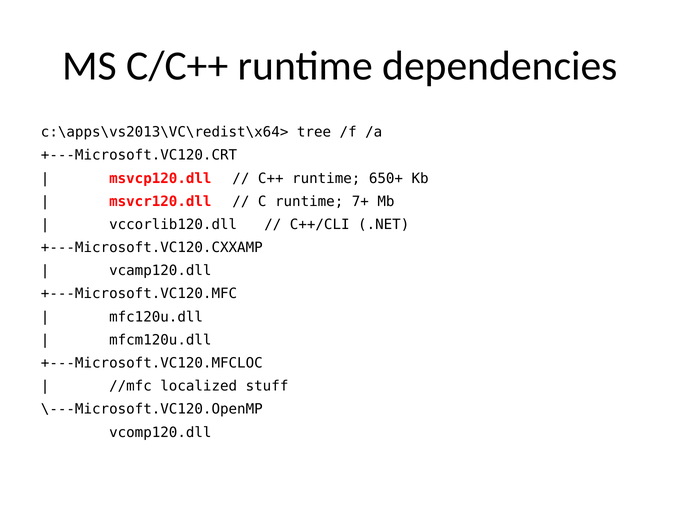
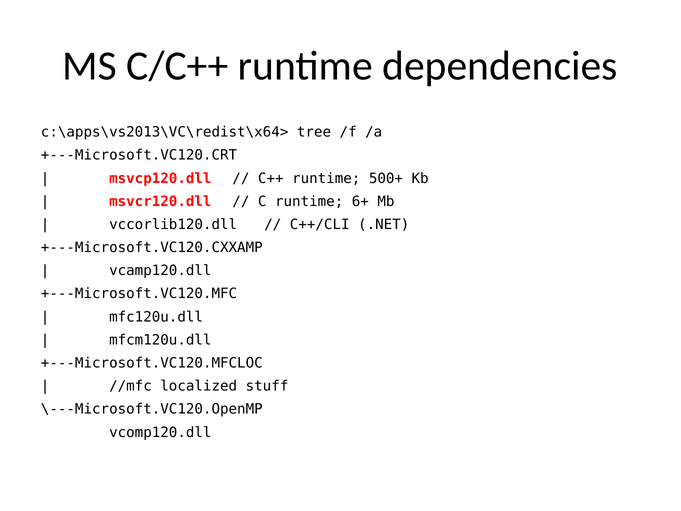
650+: 650+ -> 500+
7+: 7+ -> 6+
